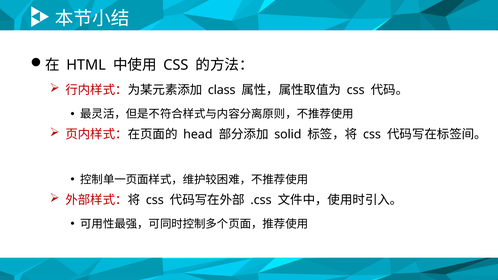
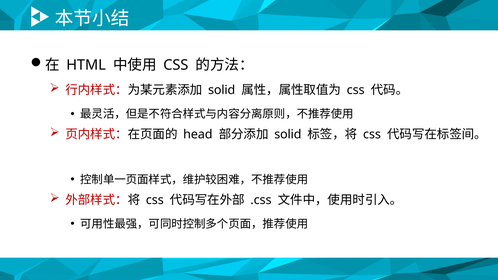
class at (222, 90): class -> solid
